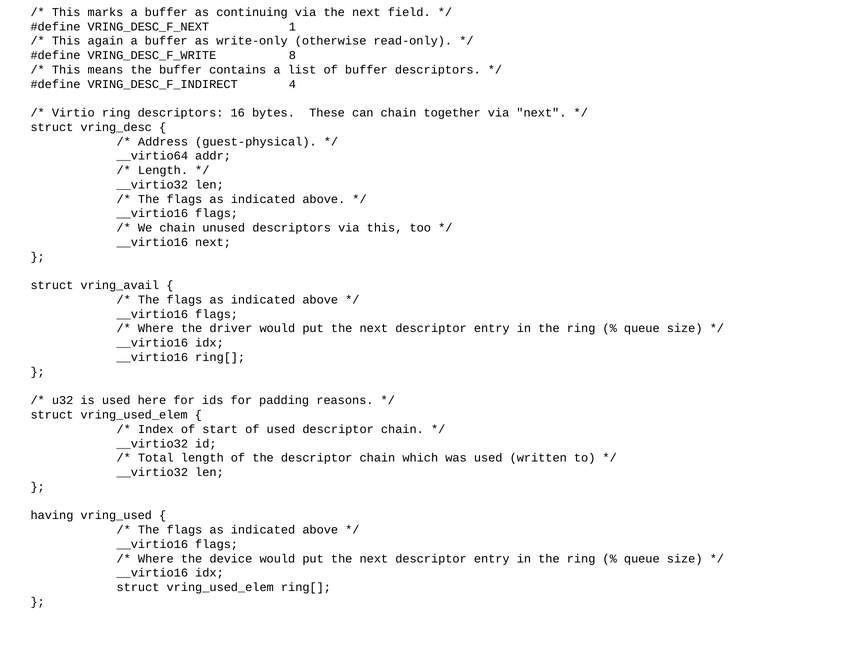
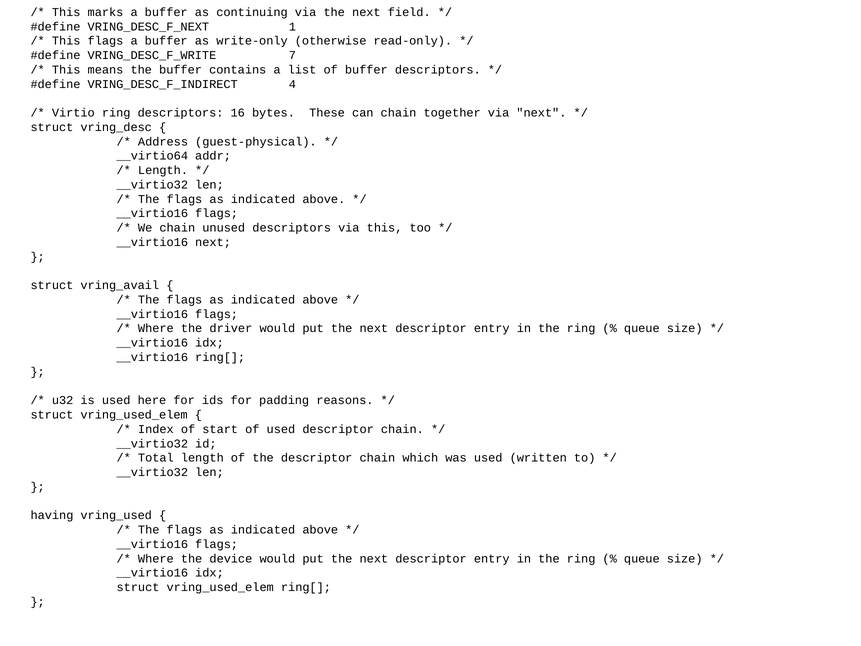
This again: again -> flags
8: 8 -> 7
